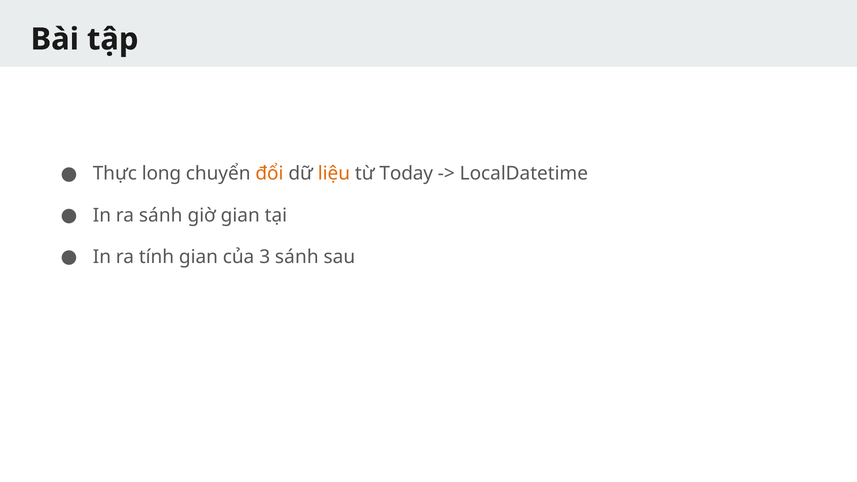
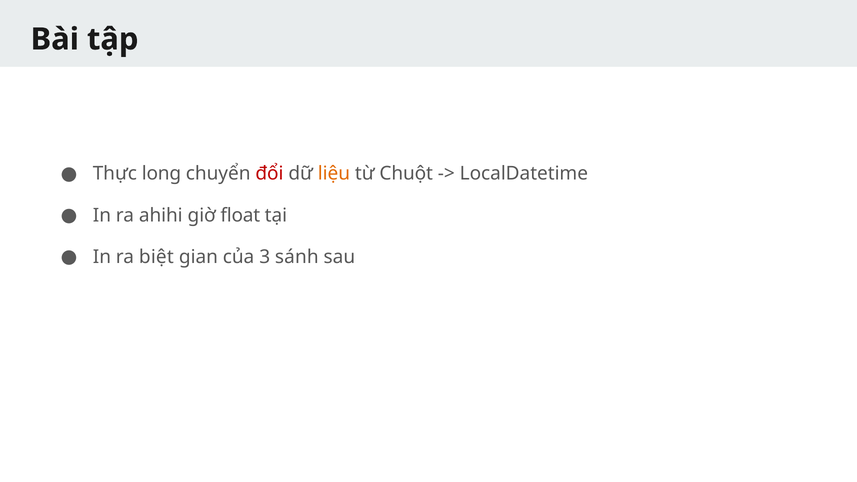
đổi colour: orange -> red
Today: Today -> Chuột
ra sánh: sánh -> ahihi
giờ gian: gian -> float
tính: tính -> biệt
